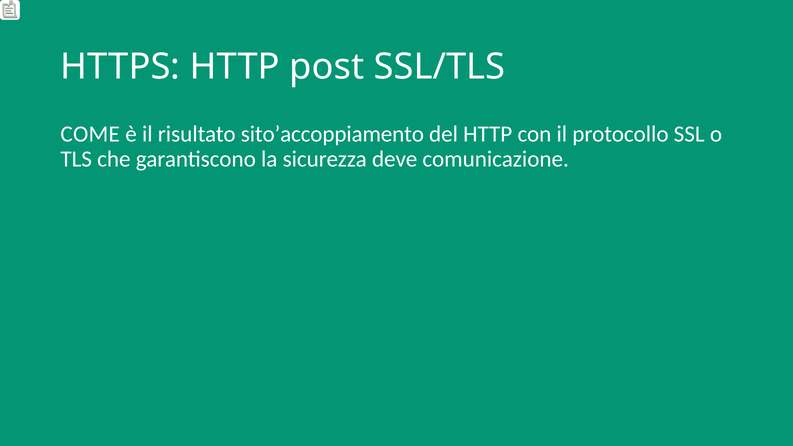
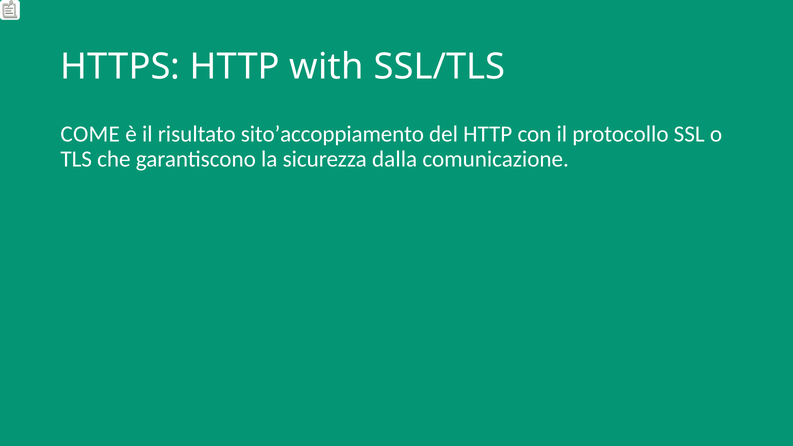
post: post -> with
deve: deve -> dalla
